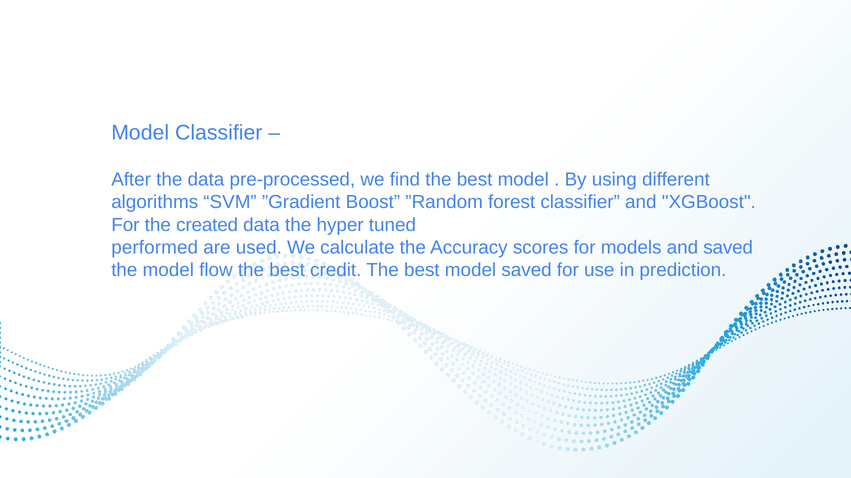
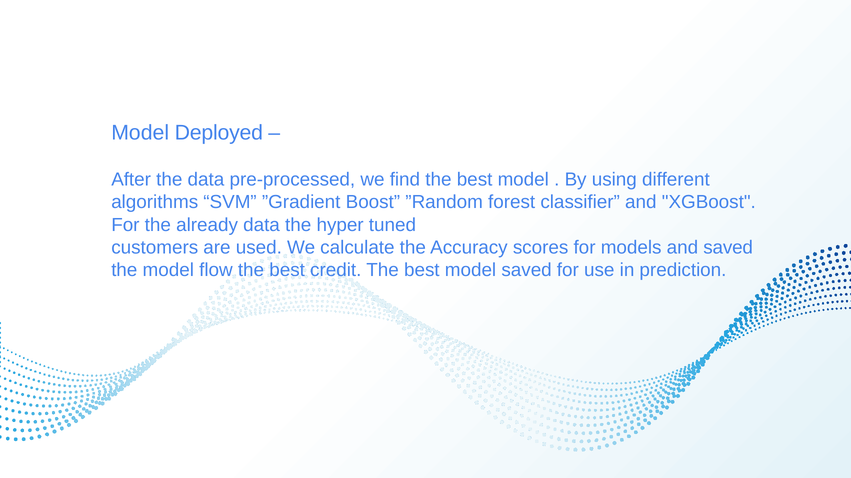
Model Classifier: Classifier -> Deployed
created: created -> already
performed: performed -> customers
